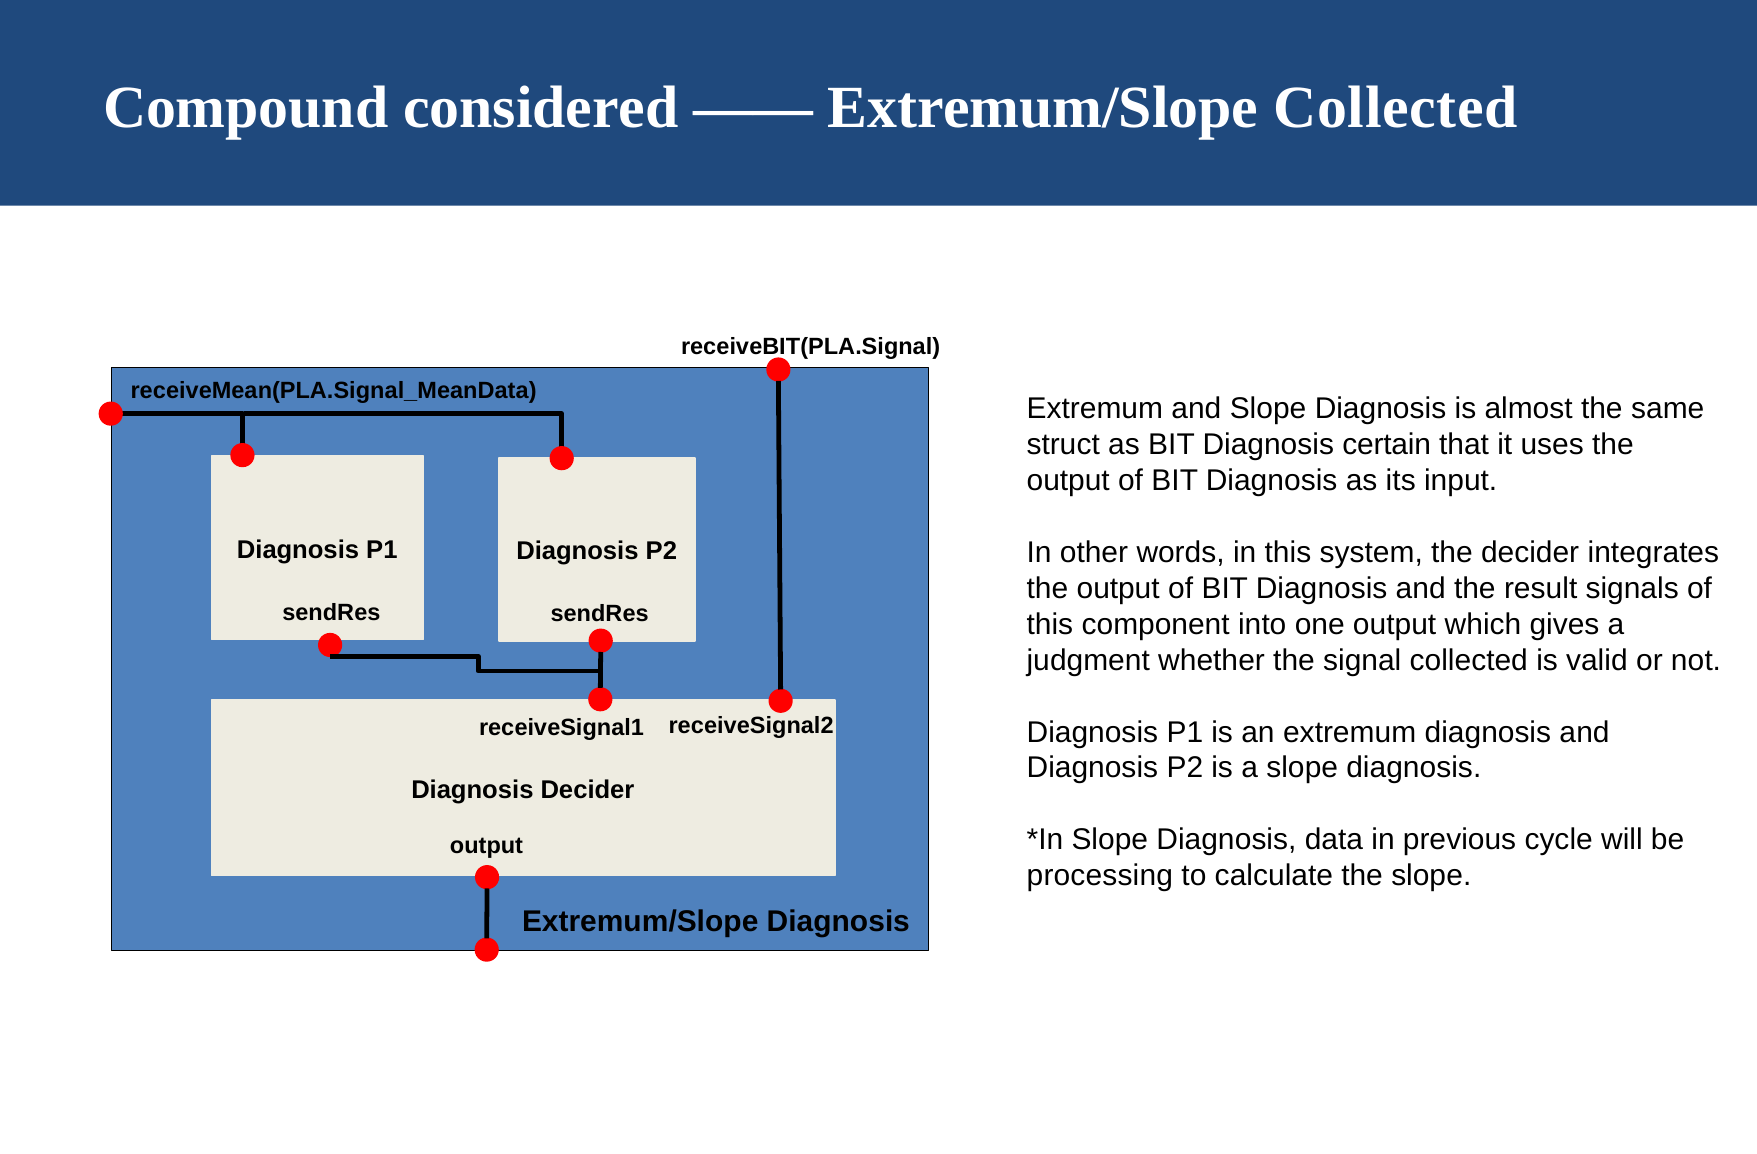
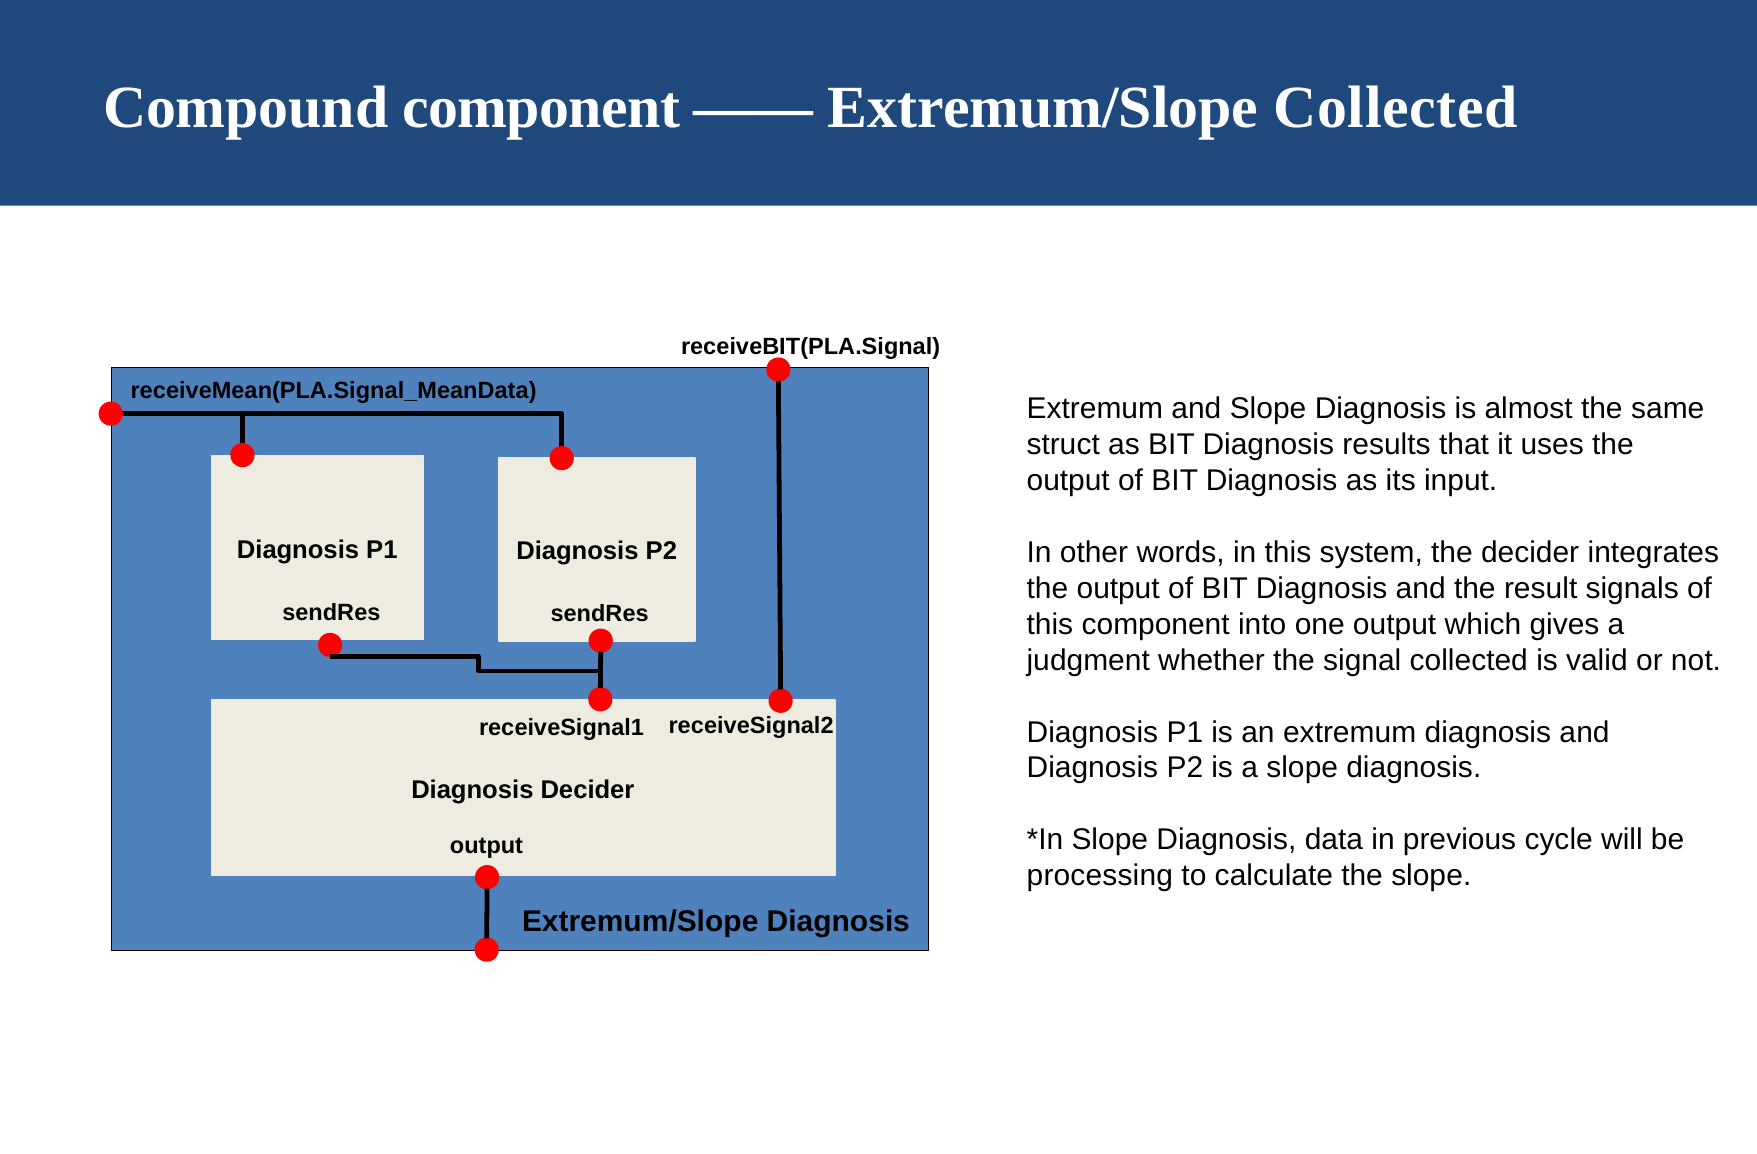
Compound considered: considered -> component
certain: certain -> results
